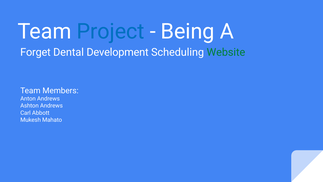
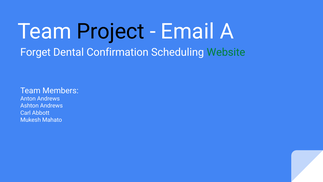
Project colour: blue -> black
Being: Being -> Email
Development: Development -> Confirmation
